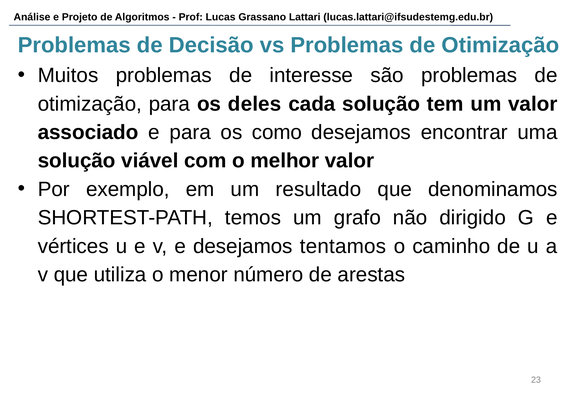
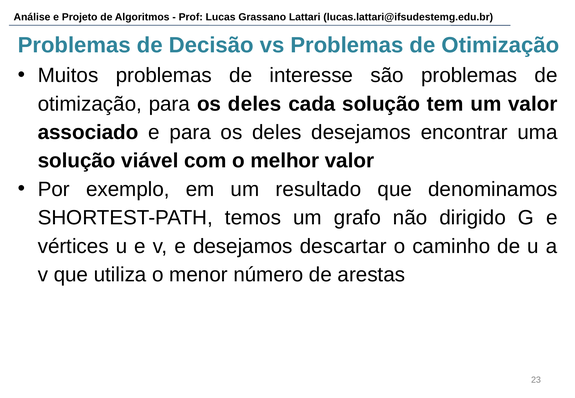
e para os como: como -> deles
tentamos: tentamos -> descartar
